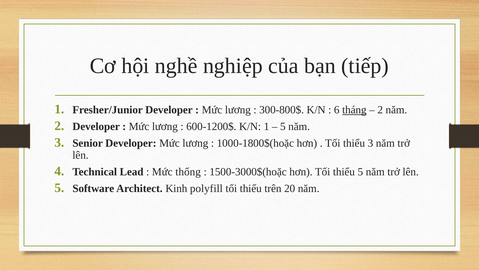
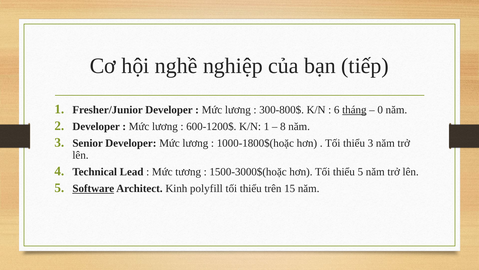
2 at (380, 110): 2 -> 0
5 at (283, 126): 5 -> 8
thống: thống -> tương
Software underline: none -> present
20: 20 -> 15
